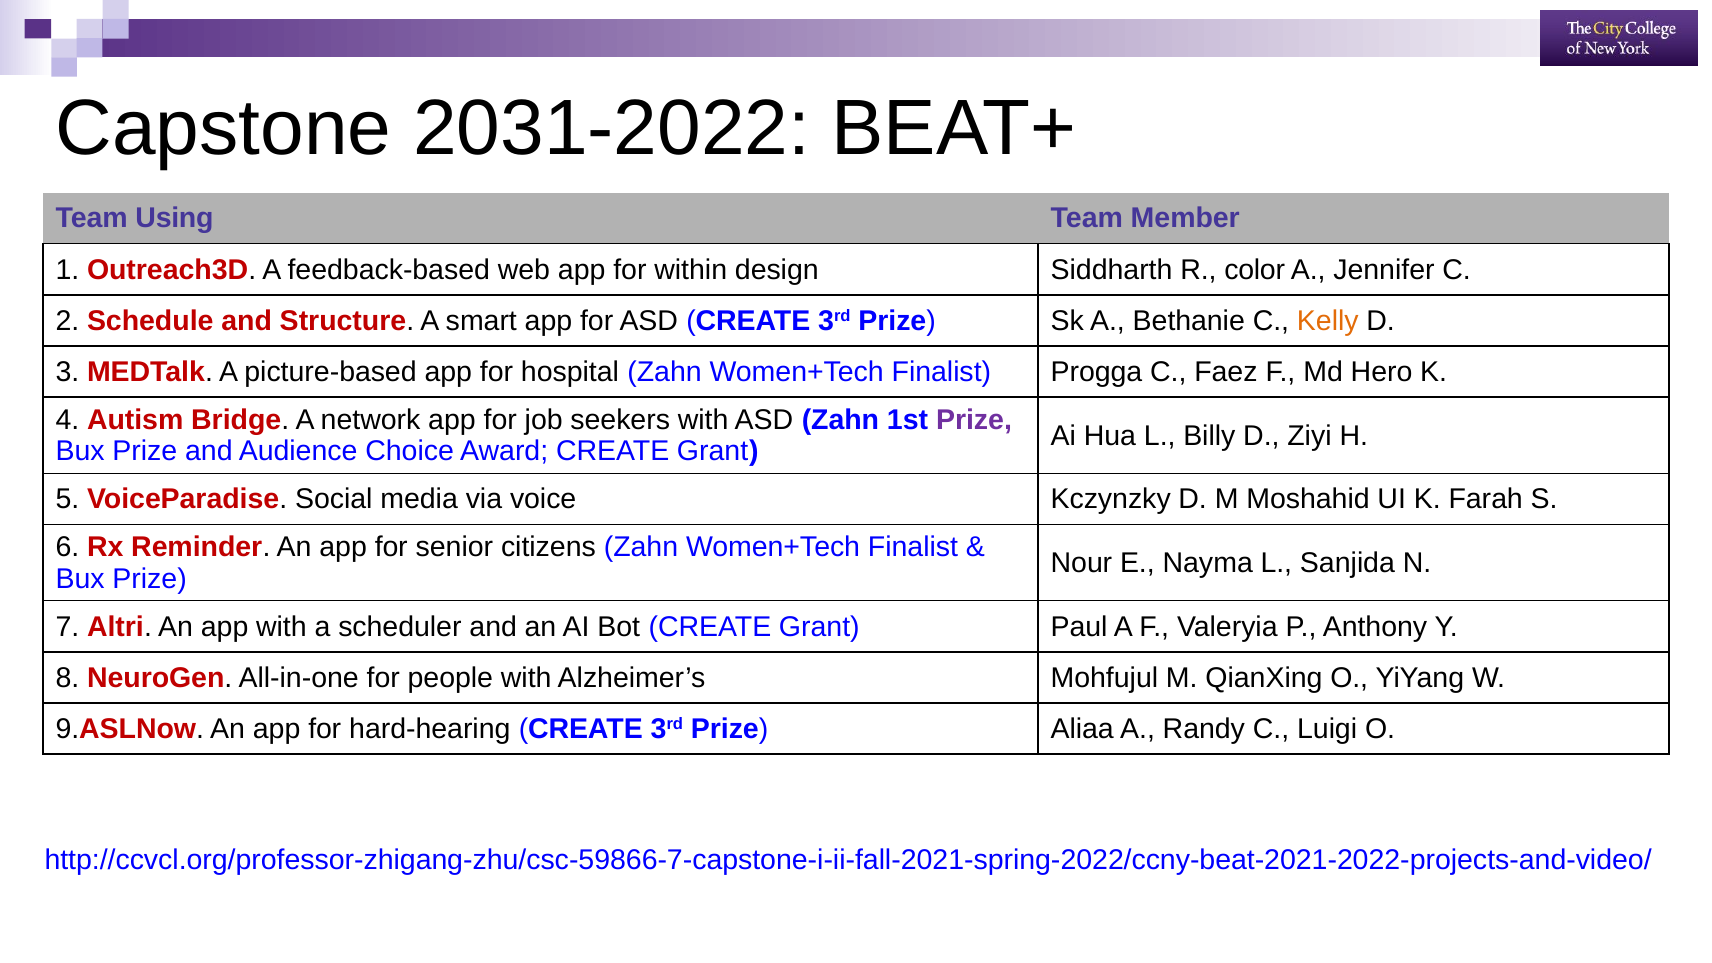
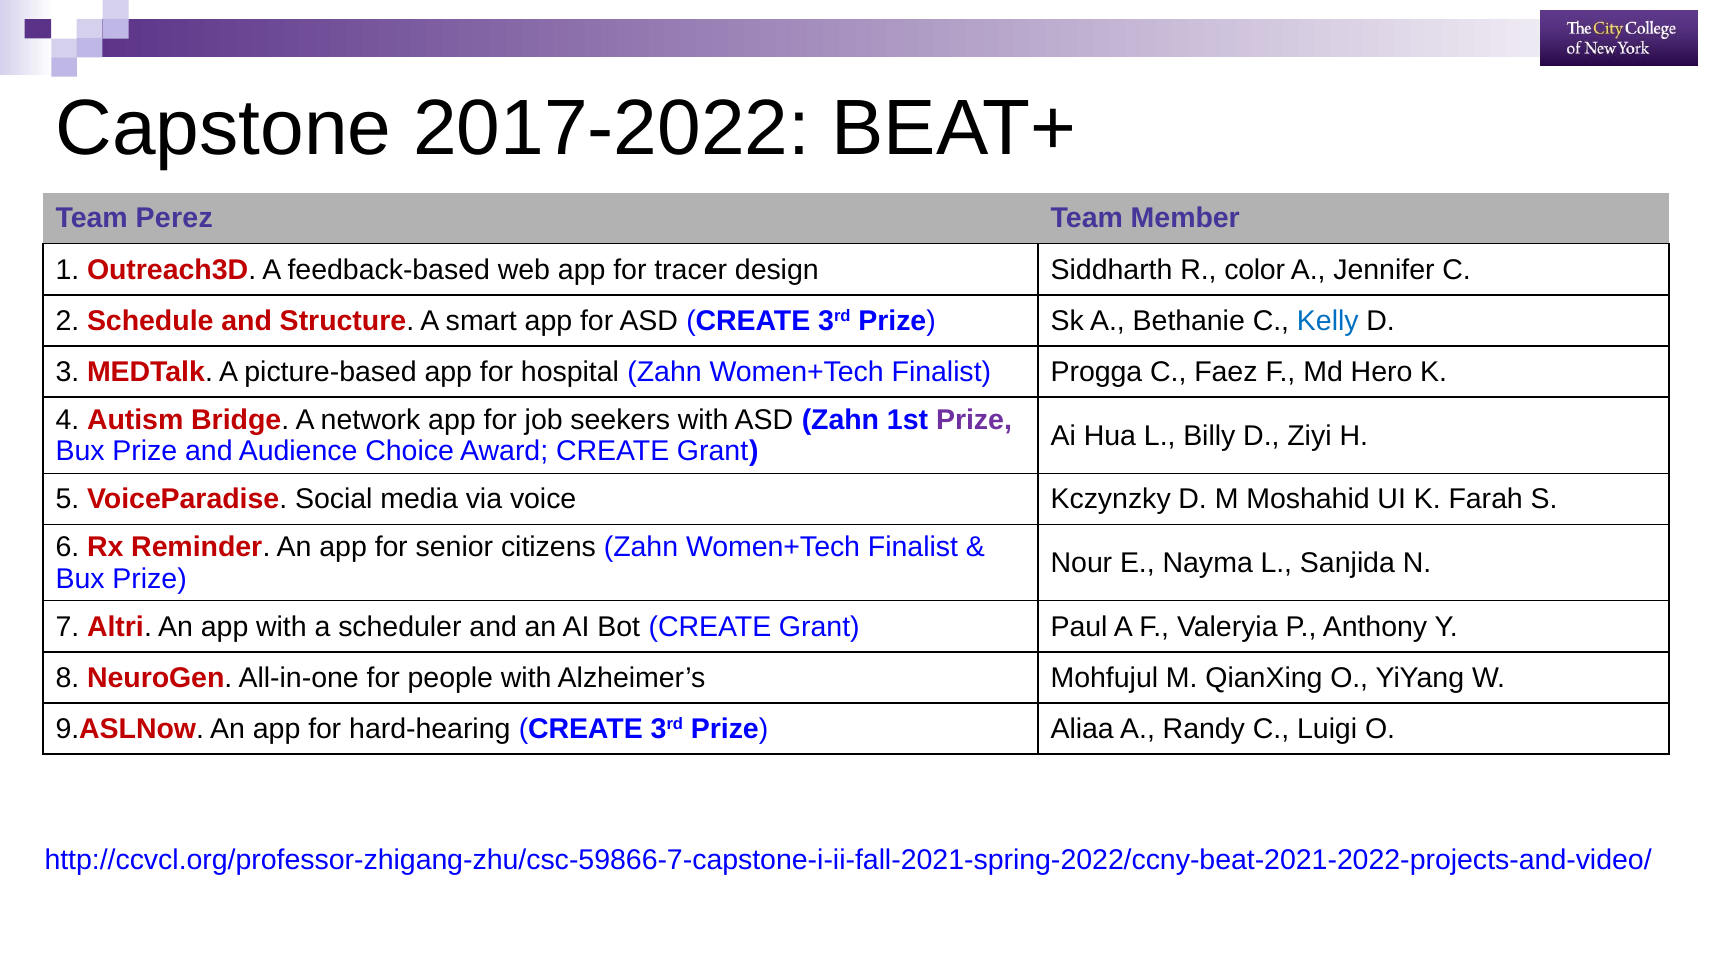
2031-2022: 2031-2022 -> 2017-2022
Using: Using -> Perez
within: within -> tracer
Kelly colour: orange -> blue
